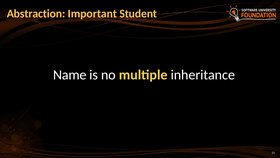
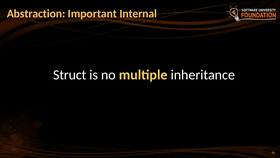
Student: Student -> Internal
Name: Name -> Struct
